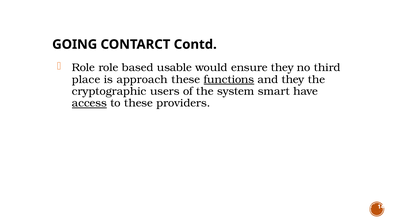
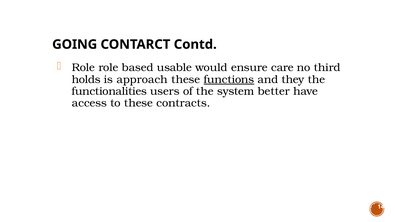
ensure they: they -> care
place: place -> holds
cryptographic: cryptographic -> functionalities
smart: smart -> better
access underline: present -> none
providers: providers -> contracts
